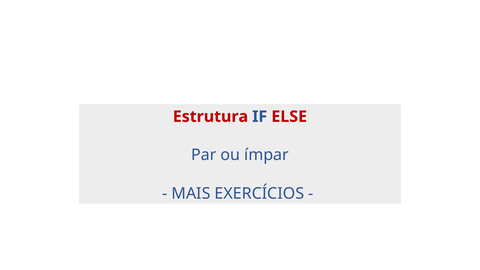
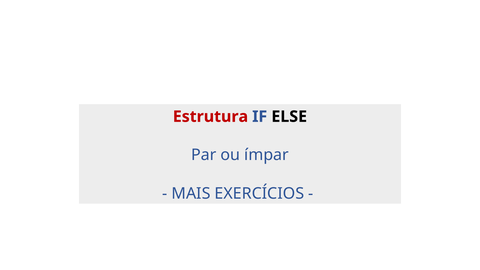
ELSE colour: red -> black
